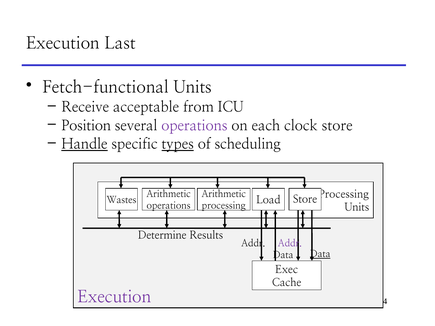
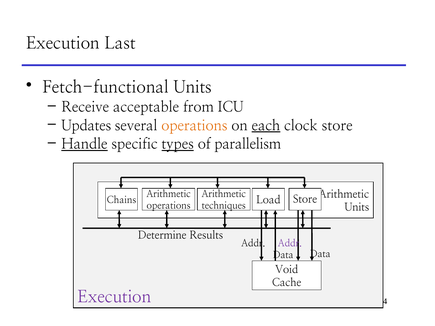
Position: Position -> Updates
operations at (194, 126) colour: purple -> orange
each underline: none -> present
scheduling: scheduling -> parallelism
Processing at (344, 194): Processing -> Arithmetic
Wastes: Wastes -> Chains
processing at (224, 206): processing -> techniques
Data at (320, 254) underline: present -> none
Exec: Exec -> Void
